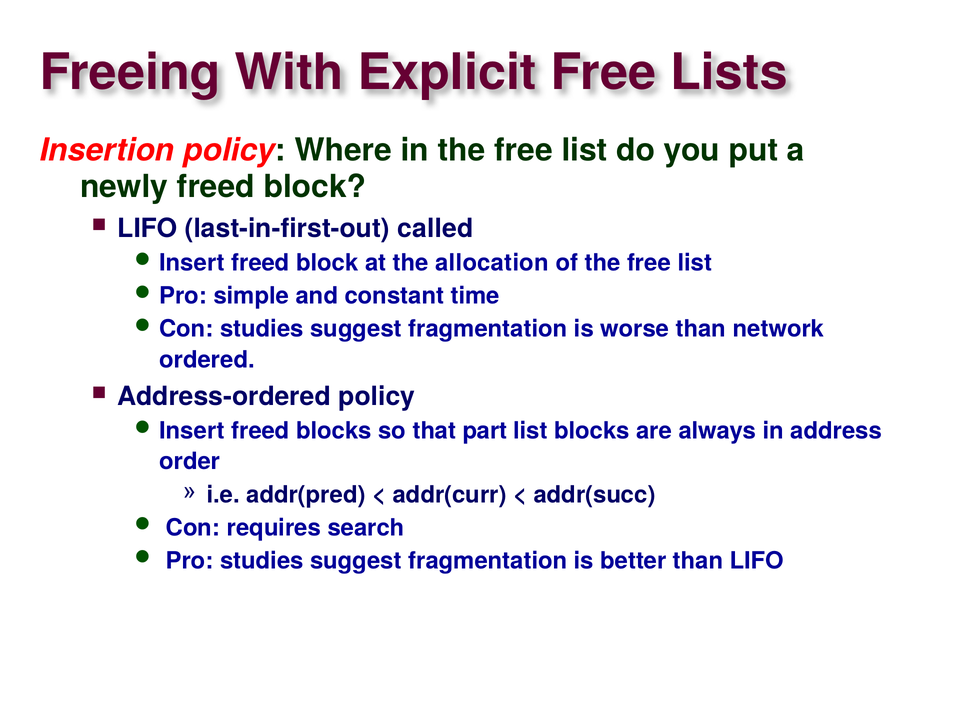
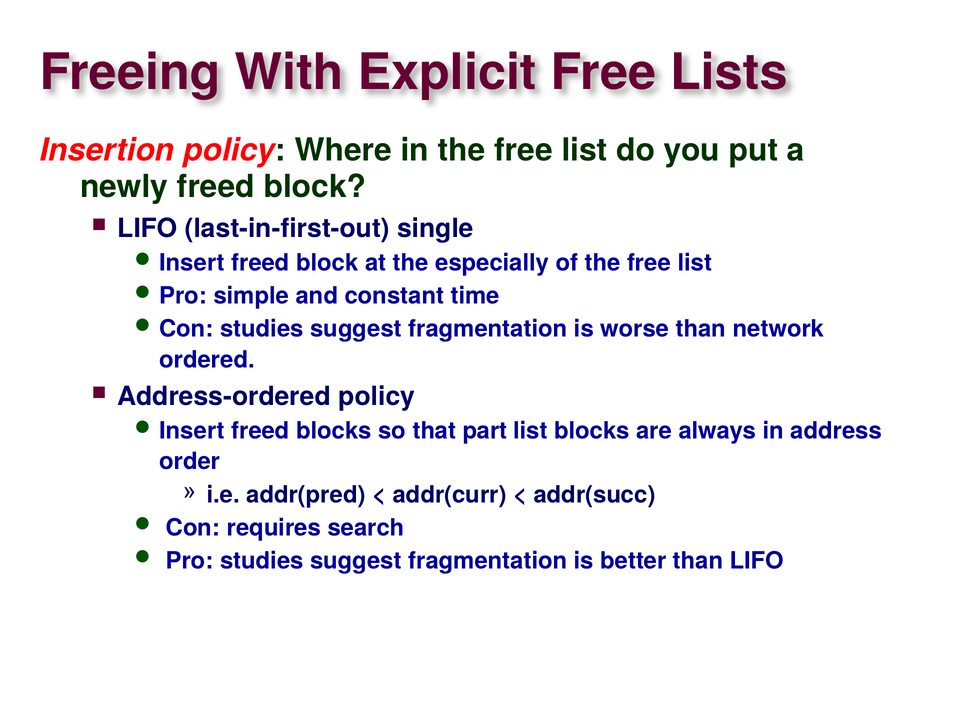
called: called -> single
allocation: allocation -> especially
